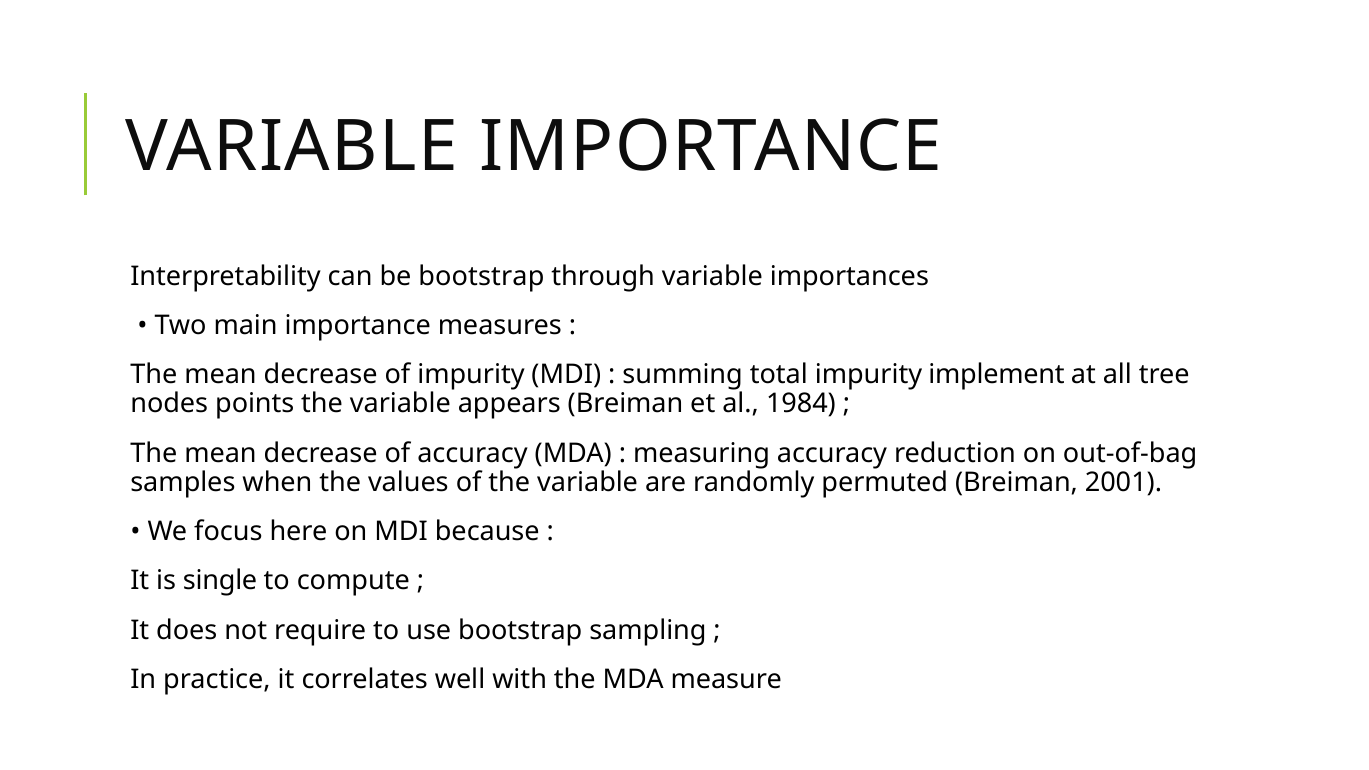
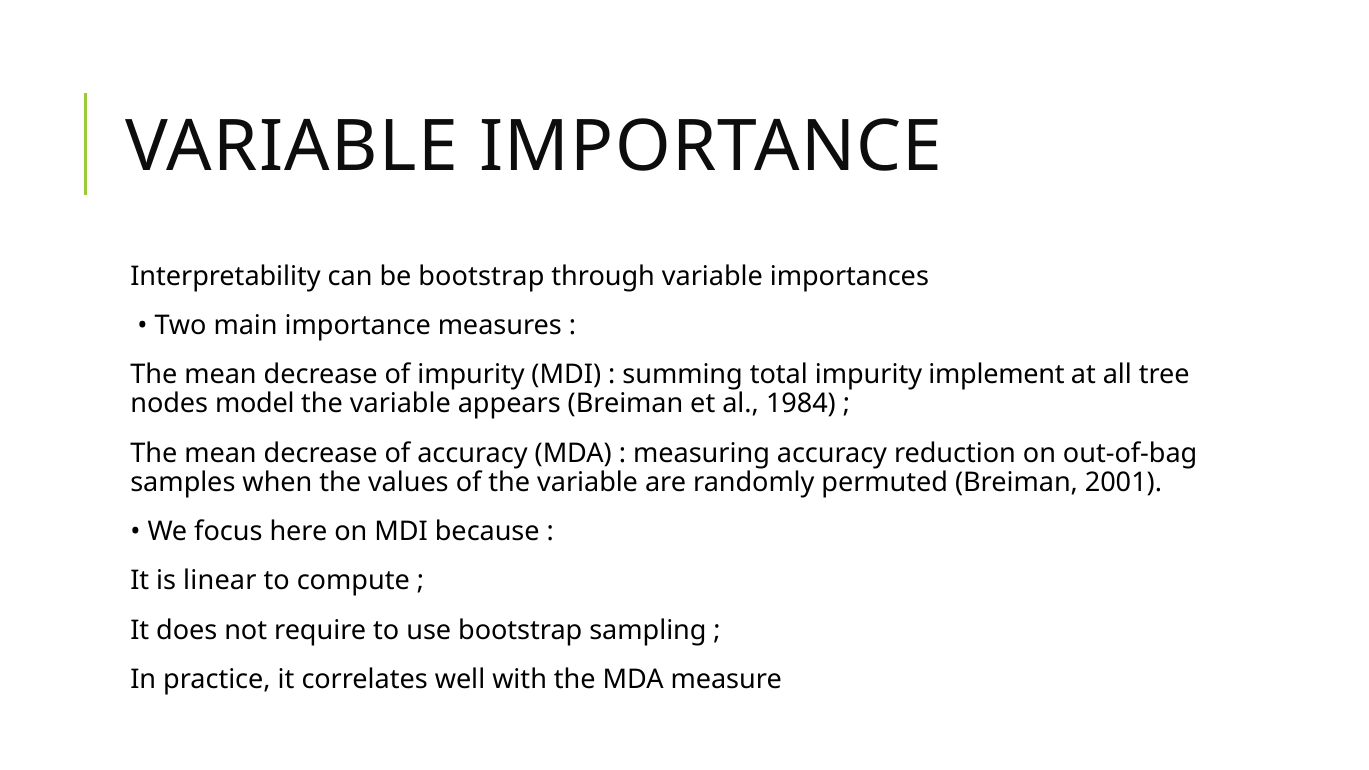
points: points -> model
single: single -> linear
